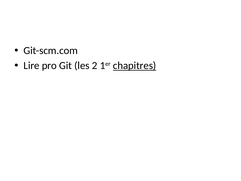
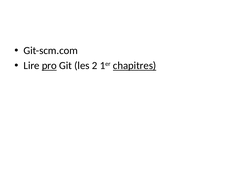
pro underline: none -> present
